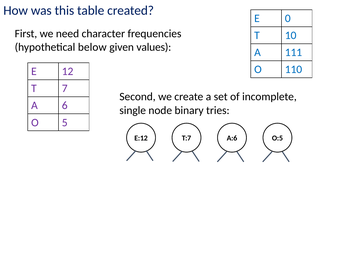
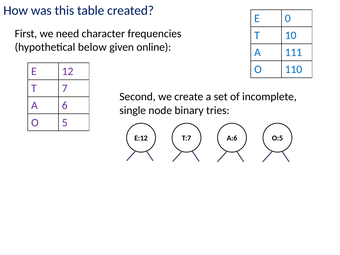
values: values -> online
